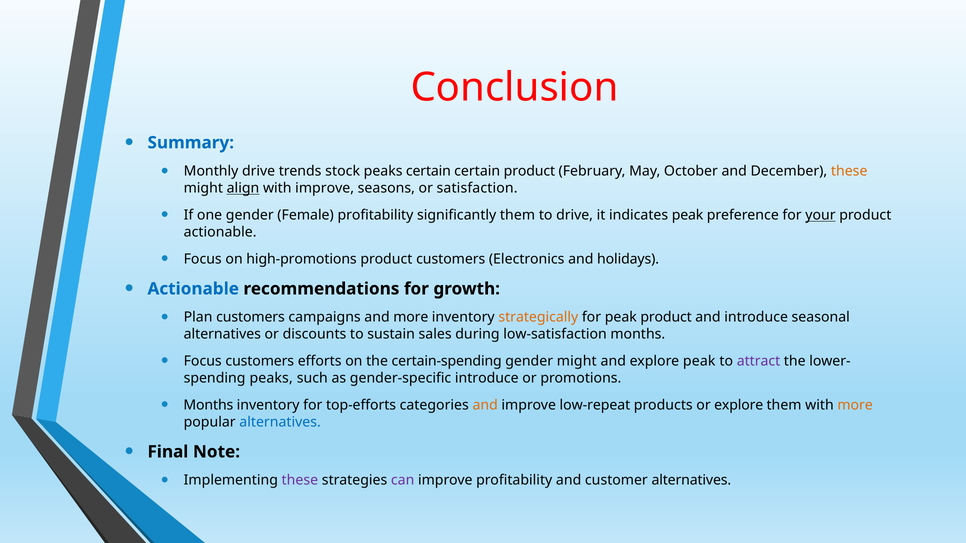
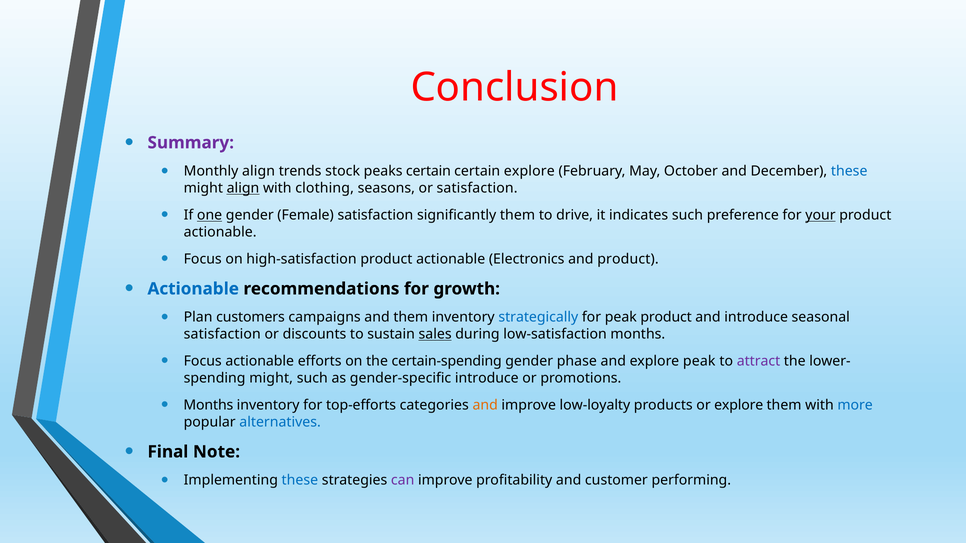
Summary colour: blue -> purple
Monthly drive: drive -> align
certain product: product -> explore
these at (849, 171) colour: orange -> blue
with improve: improve -> clothing
one underline: none -> present
Female profitability: profitability -> satisfaction
indicates peak: peak -> such
high-promotions: high-promotions -> high-satisfaction
customers at (451, 259): customers -> actionable
and holidays: holidays -> product
and more: more -> them
strategically colour: orange -> blue
alternatives at (222, 334): alternatives -> satisfaction
sales underline: none -> present
Focus customers: customers -> actionable
gender might: might -> phase
peaks at (271, 378): peaks -> might
low-repeat: low-repeat -> low-loyalty
more at (855, 405) colour: orange -> blue
these at (300, 481) colour: purple -> blue
customer alternatives: alternatives -> performing
